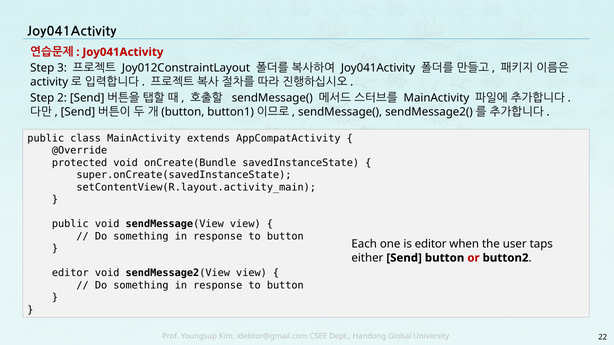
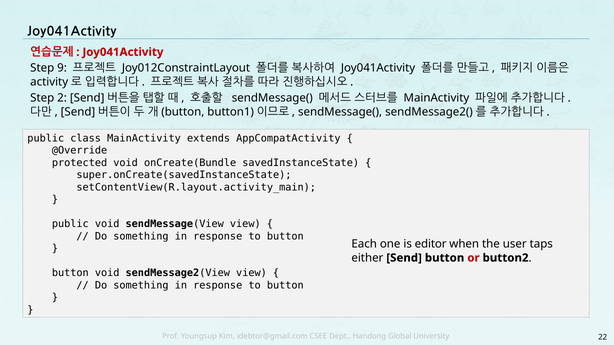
3: 3 -> 9
editor at (70, 273): editor -> button
